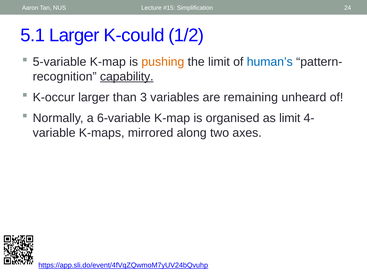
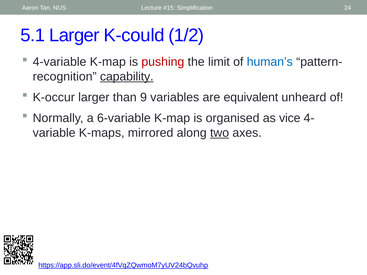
5-variable: 5-variable -> 4-variable
pushing colour: orange -> red
3: 3 -> 9
remaining: remaining -> equivalent
as limit: limit -> vice
two underline: none -> present
